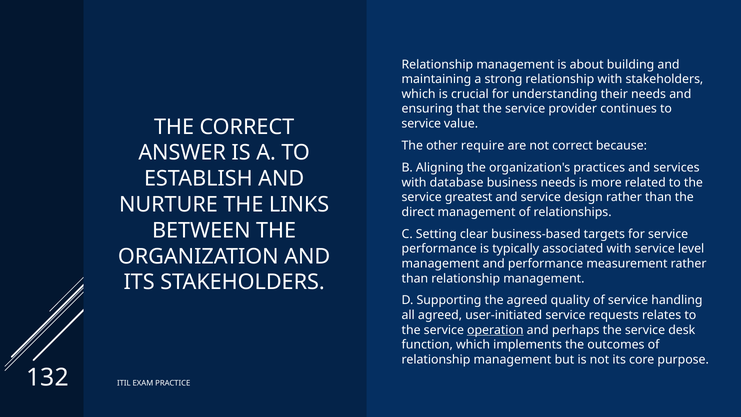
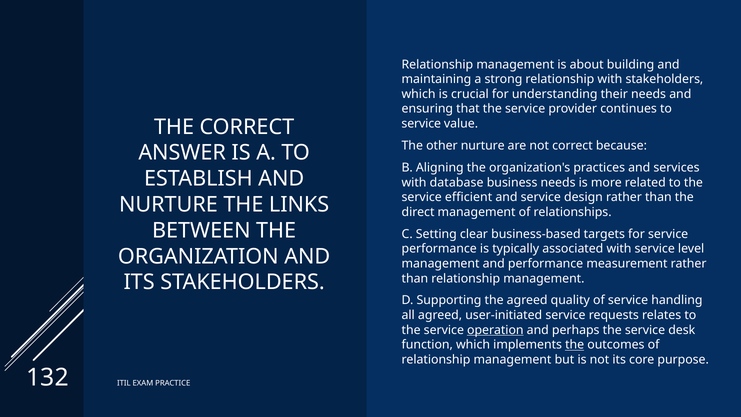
other require: require -> nurture
greatest: greatest -> efficient
the at (575, 345) underline: none -> present
